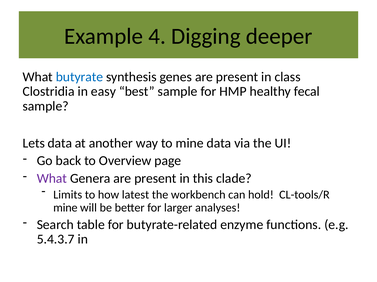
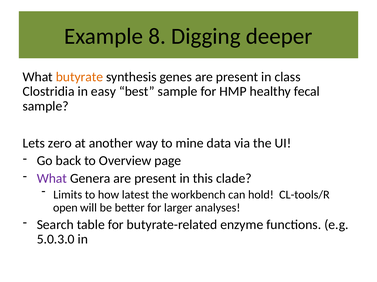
4: 4 -> 8
butyrate colour: blue -> orange
Lets data: data -> zero
mine at (65, 208): mine -> open
5.4.3.7: 5.4.3.7 -> 5.0.3.0
